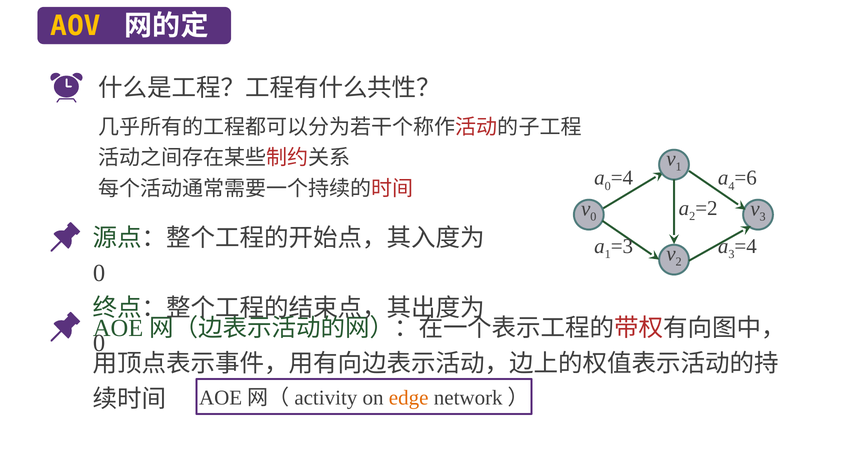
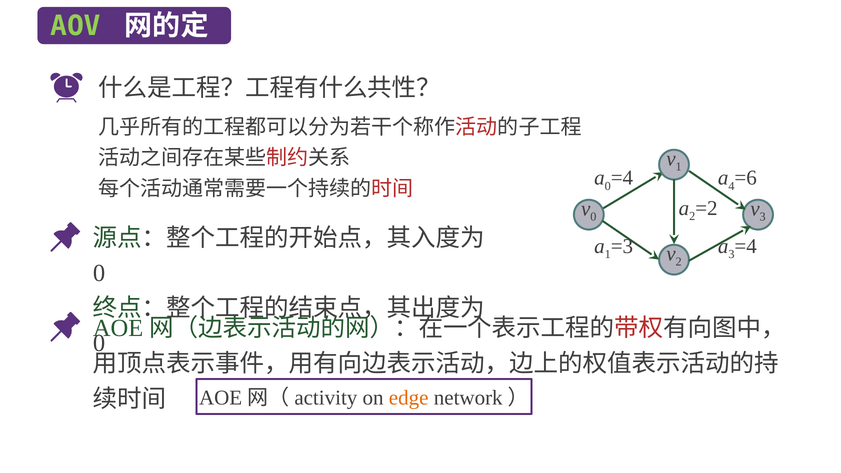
AOV colour: yellow -> light green
